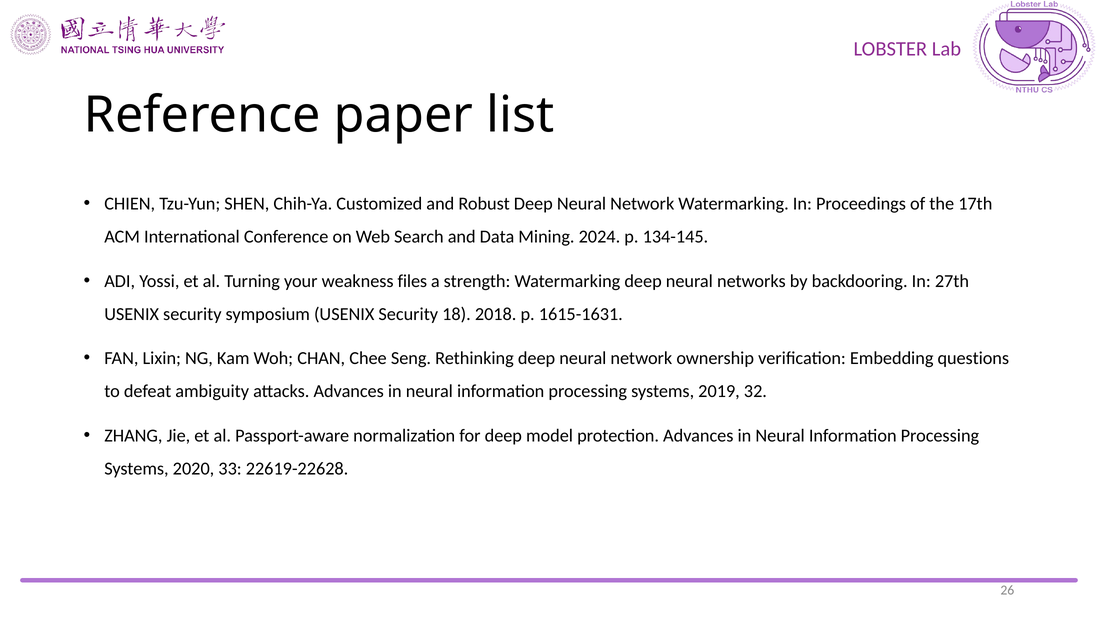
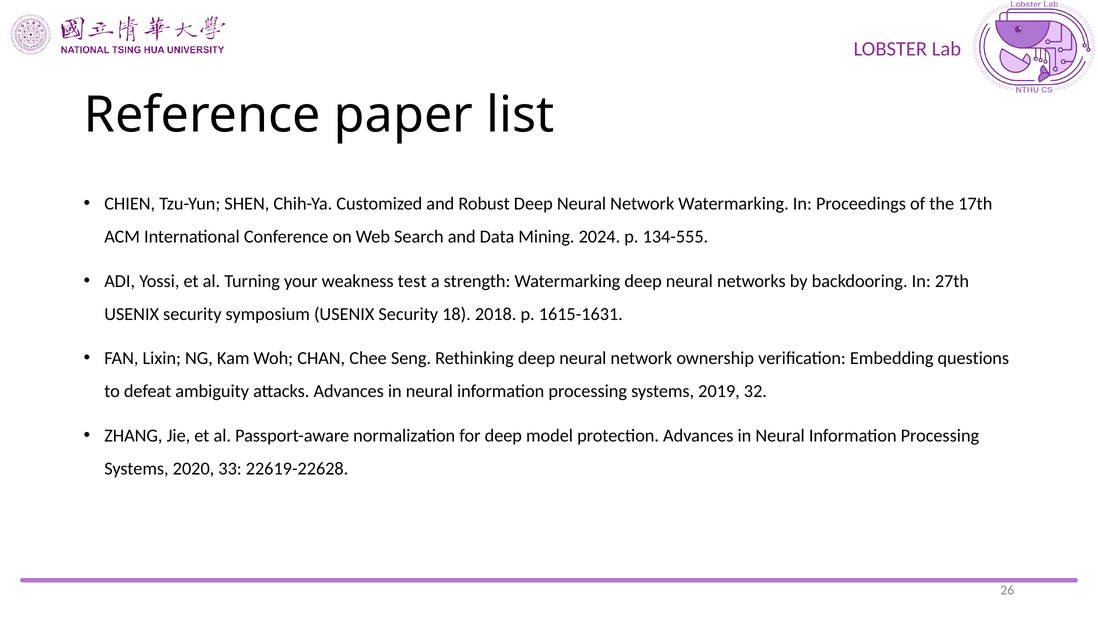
134-145: 134-145 -> 134-555
files: files -> test
